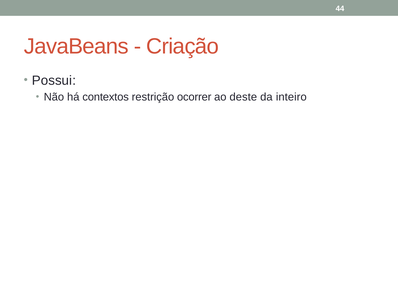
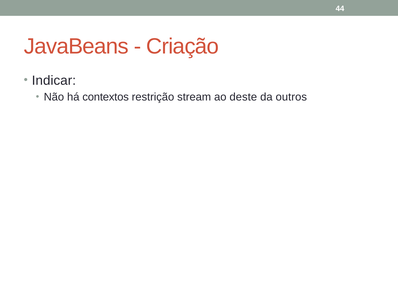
Possui: Possui -> Indicar
ocorrer: ocorrer -> stream
inteiro: inteiro -> outros
